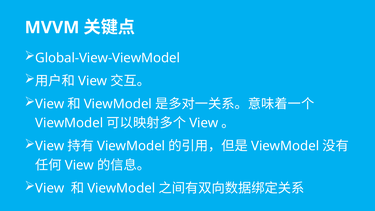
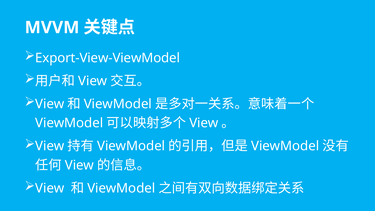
Global-View-ViewModel: Global-View-ViewModel -> Export-View-ViewModel
